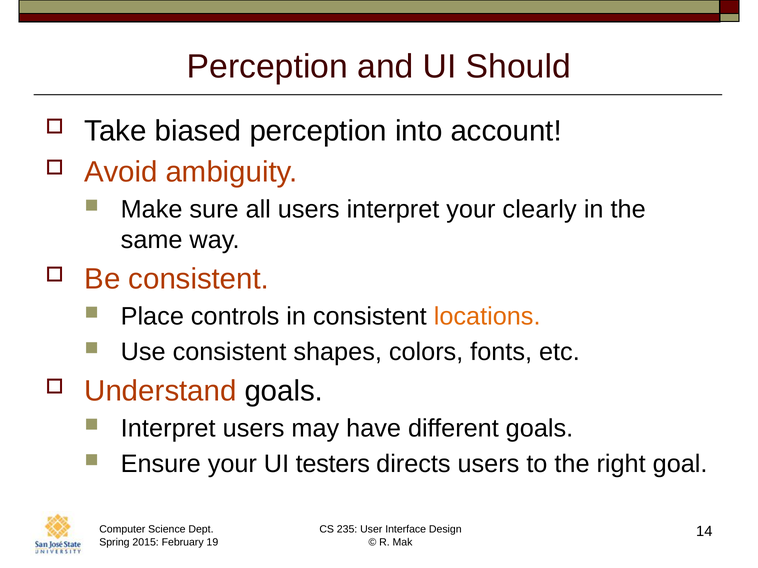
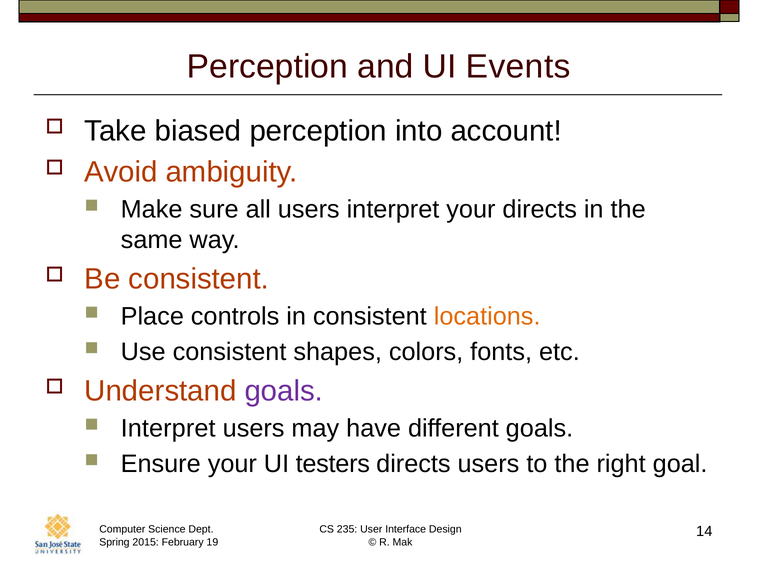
Should: Should -> Events
your clearly: clearly -> directs
goals at (284, 391) colour: black -> purple
